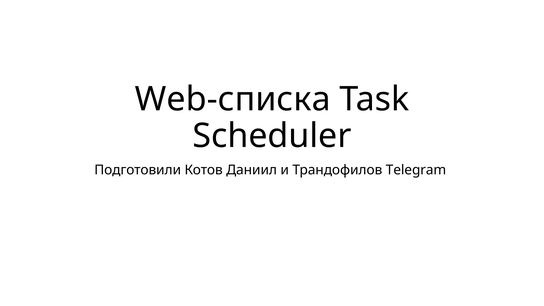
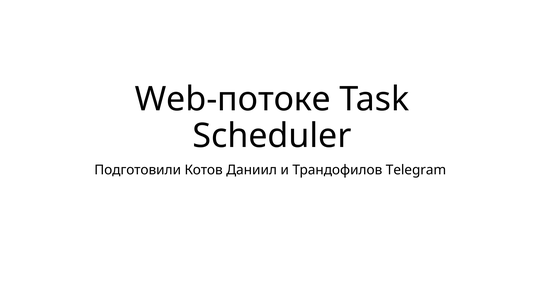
Web-списка: Web-списка -> Web-потоке
